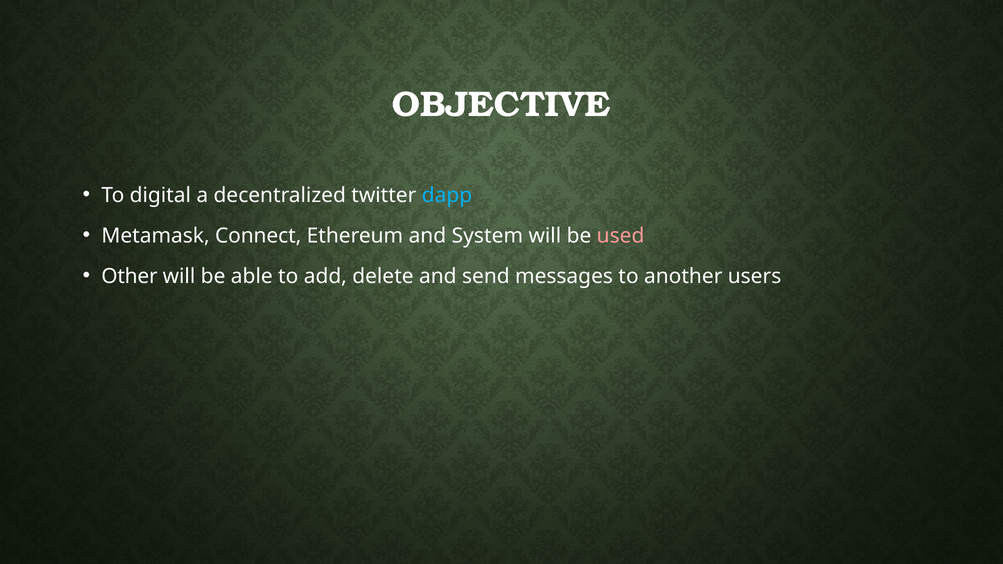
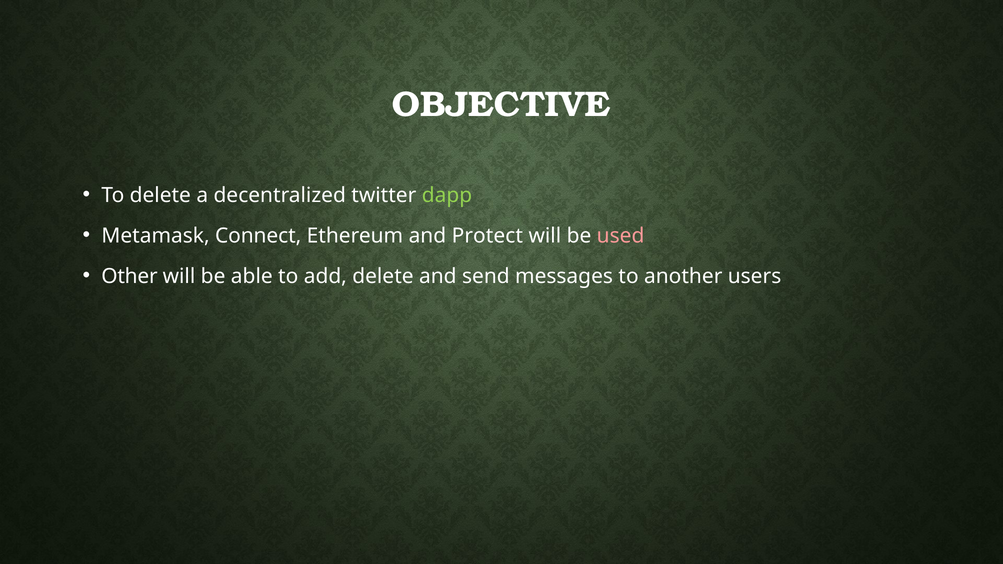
To digital: digital -> delete
dapp colour: light blue -> light green
System: System -> Protect
